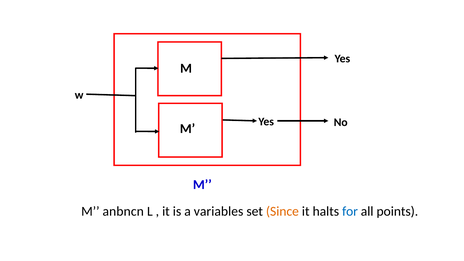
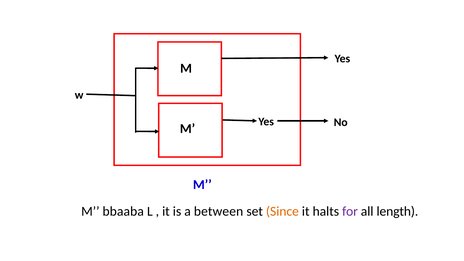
anbncn: anbncn -> bbaaba
variables: variables -> between
for colour: blue -> purple
points: points -> length
